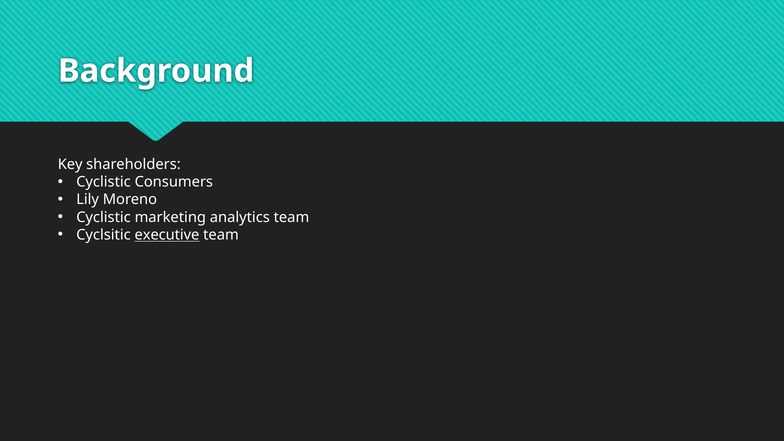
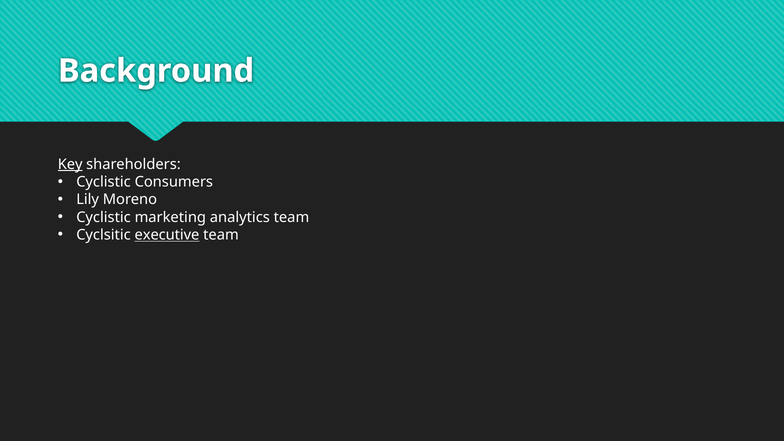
Key underline: none -> present
